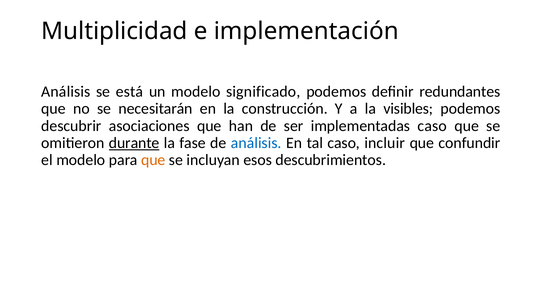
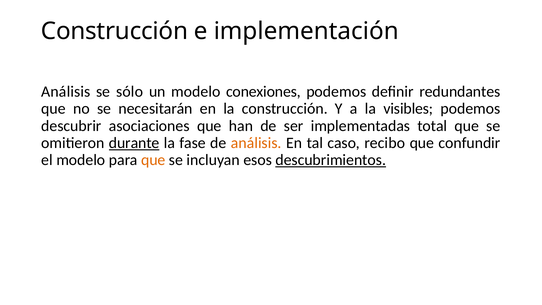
Multiplicidad at (114, 31): Multiplicidad -> Construcción
está: está -> sólo
significado: significado -> conexiones
implementadas caso: caso -> total
análisis at (256, 143) colour: blue -> orange
incluir: incluir -> recibo
descubrimientos underline: none -> present
